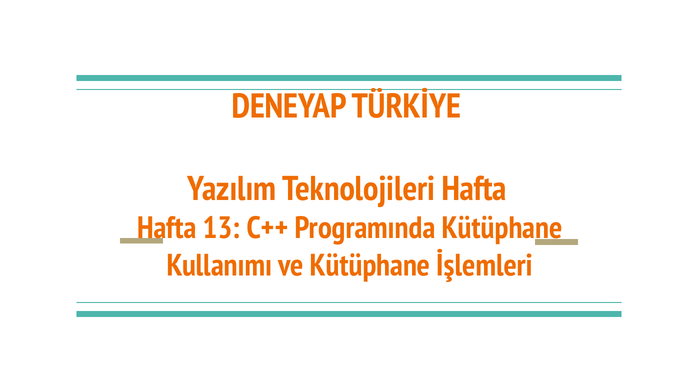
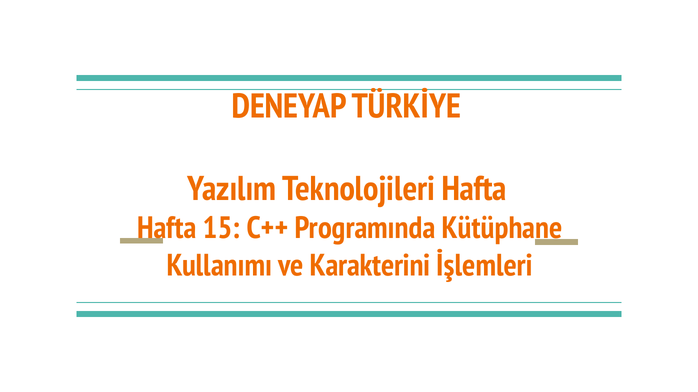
13: 13 -> 15
ve Kütüphane: Kütüphane -> Karakterini
